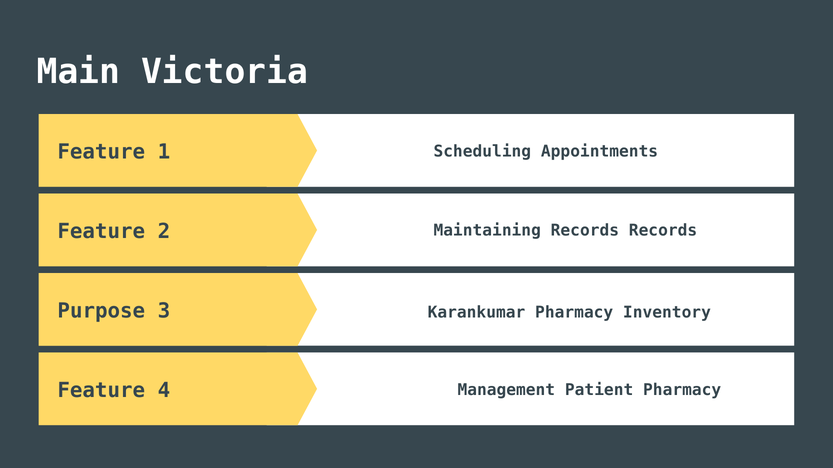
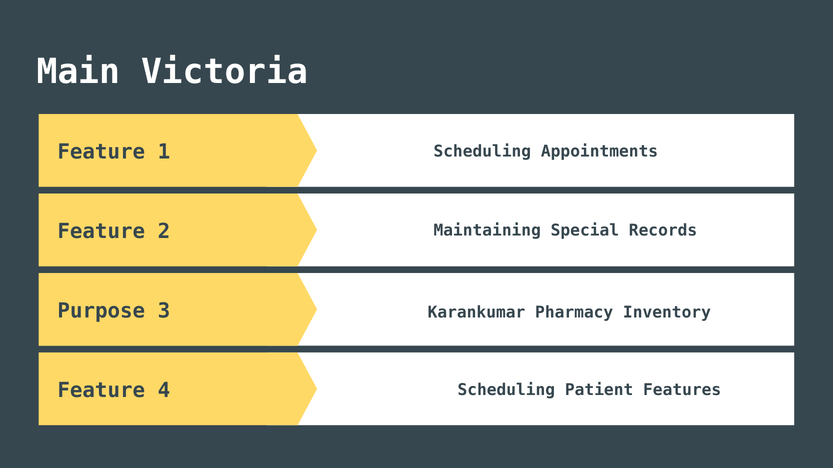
Maintaining Records: Records -> Special
4 Management: Management -> Scheduling
Patient Pharmacy: Pharmacy -> Features
